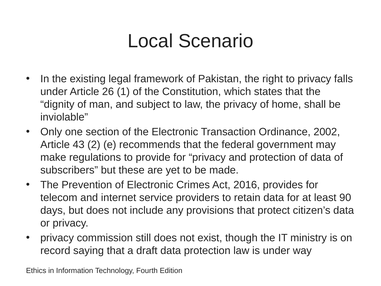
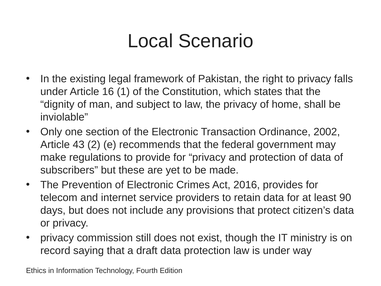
26: 26 -> 16
